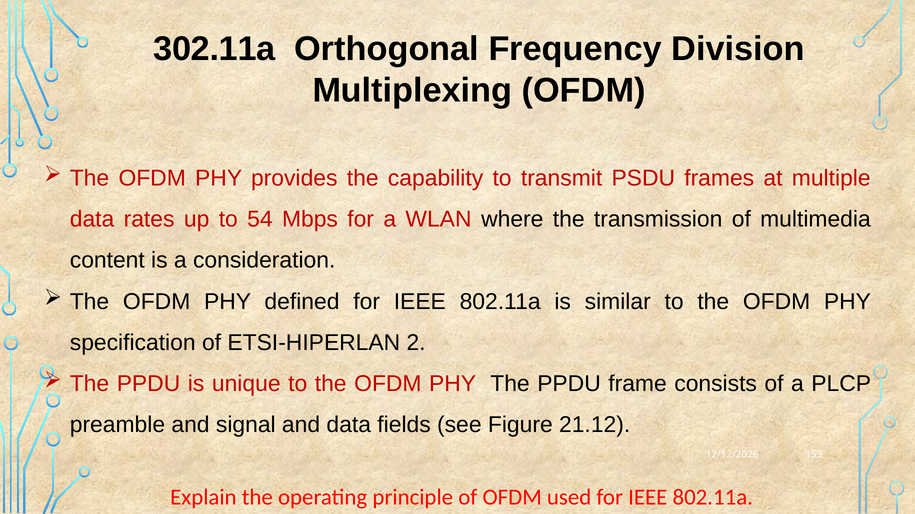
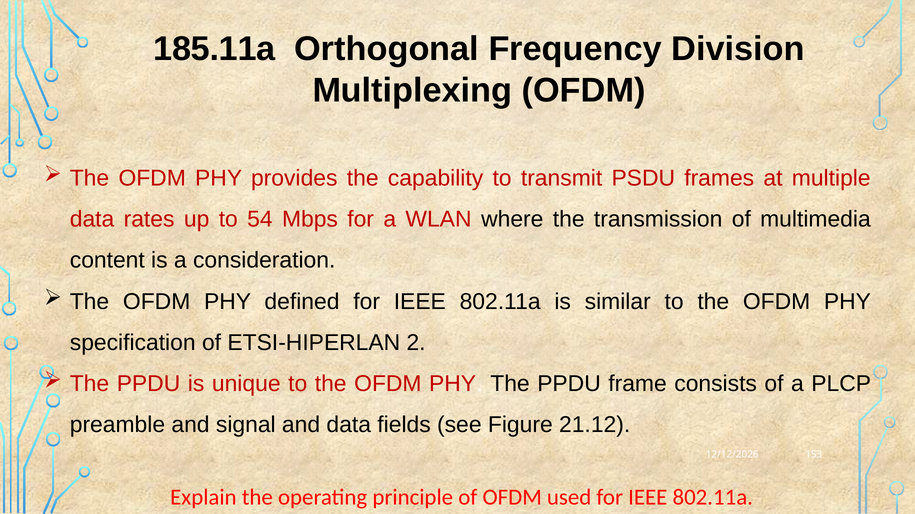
302.11a: 302.11a -> 185.11a
